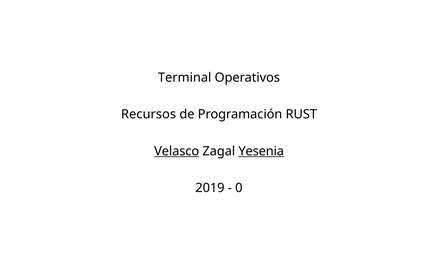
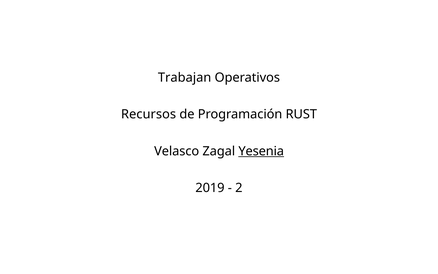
Terminal: Terminal -> Trabajan
Velasco underline: present -> none
0: 0 -> 2
